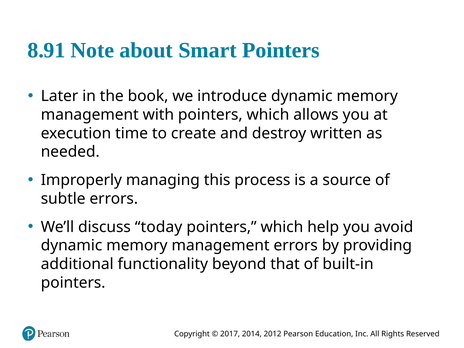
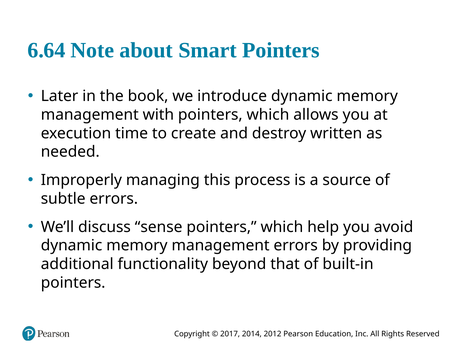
8.91: 8.91 -> 6.64
today: today -> sense
